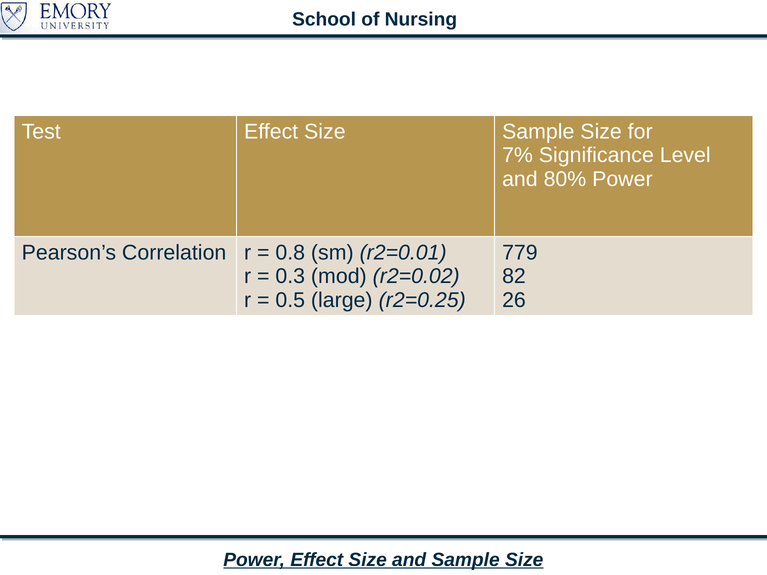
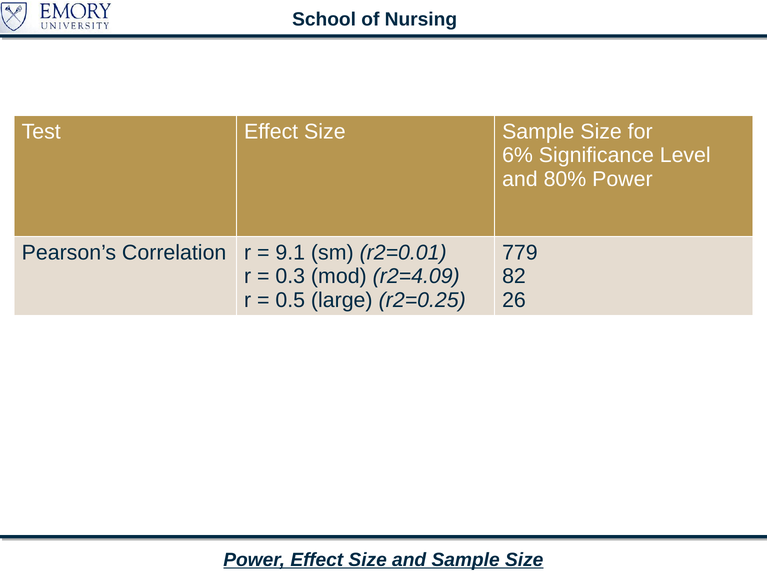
7%: 7% -> 6%
0.8: 0.8 -> 9.1
r2=0.02: r2=0.02 -> r2=4.09
